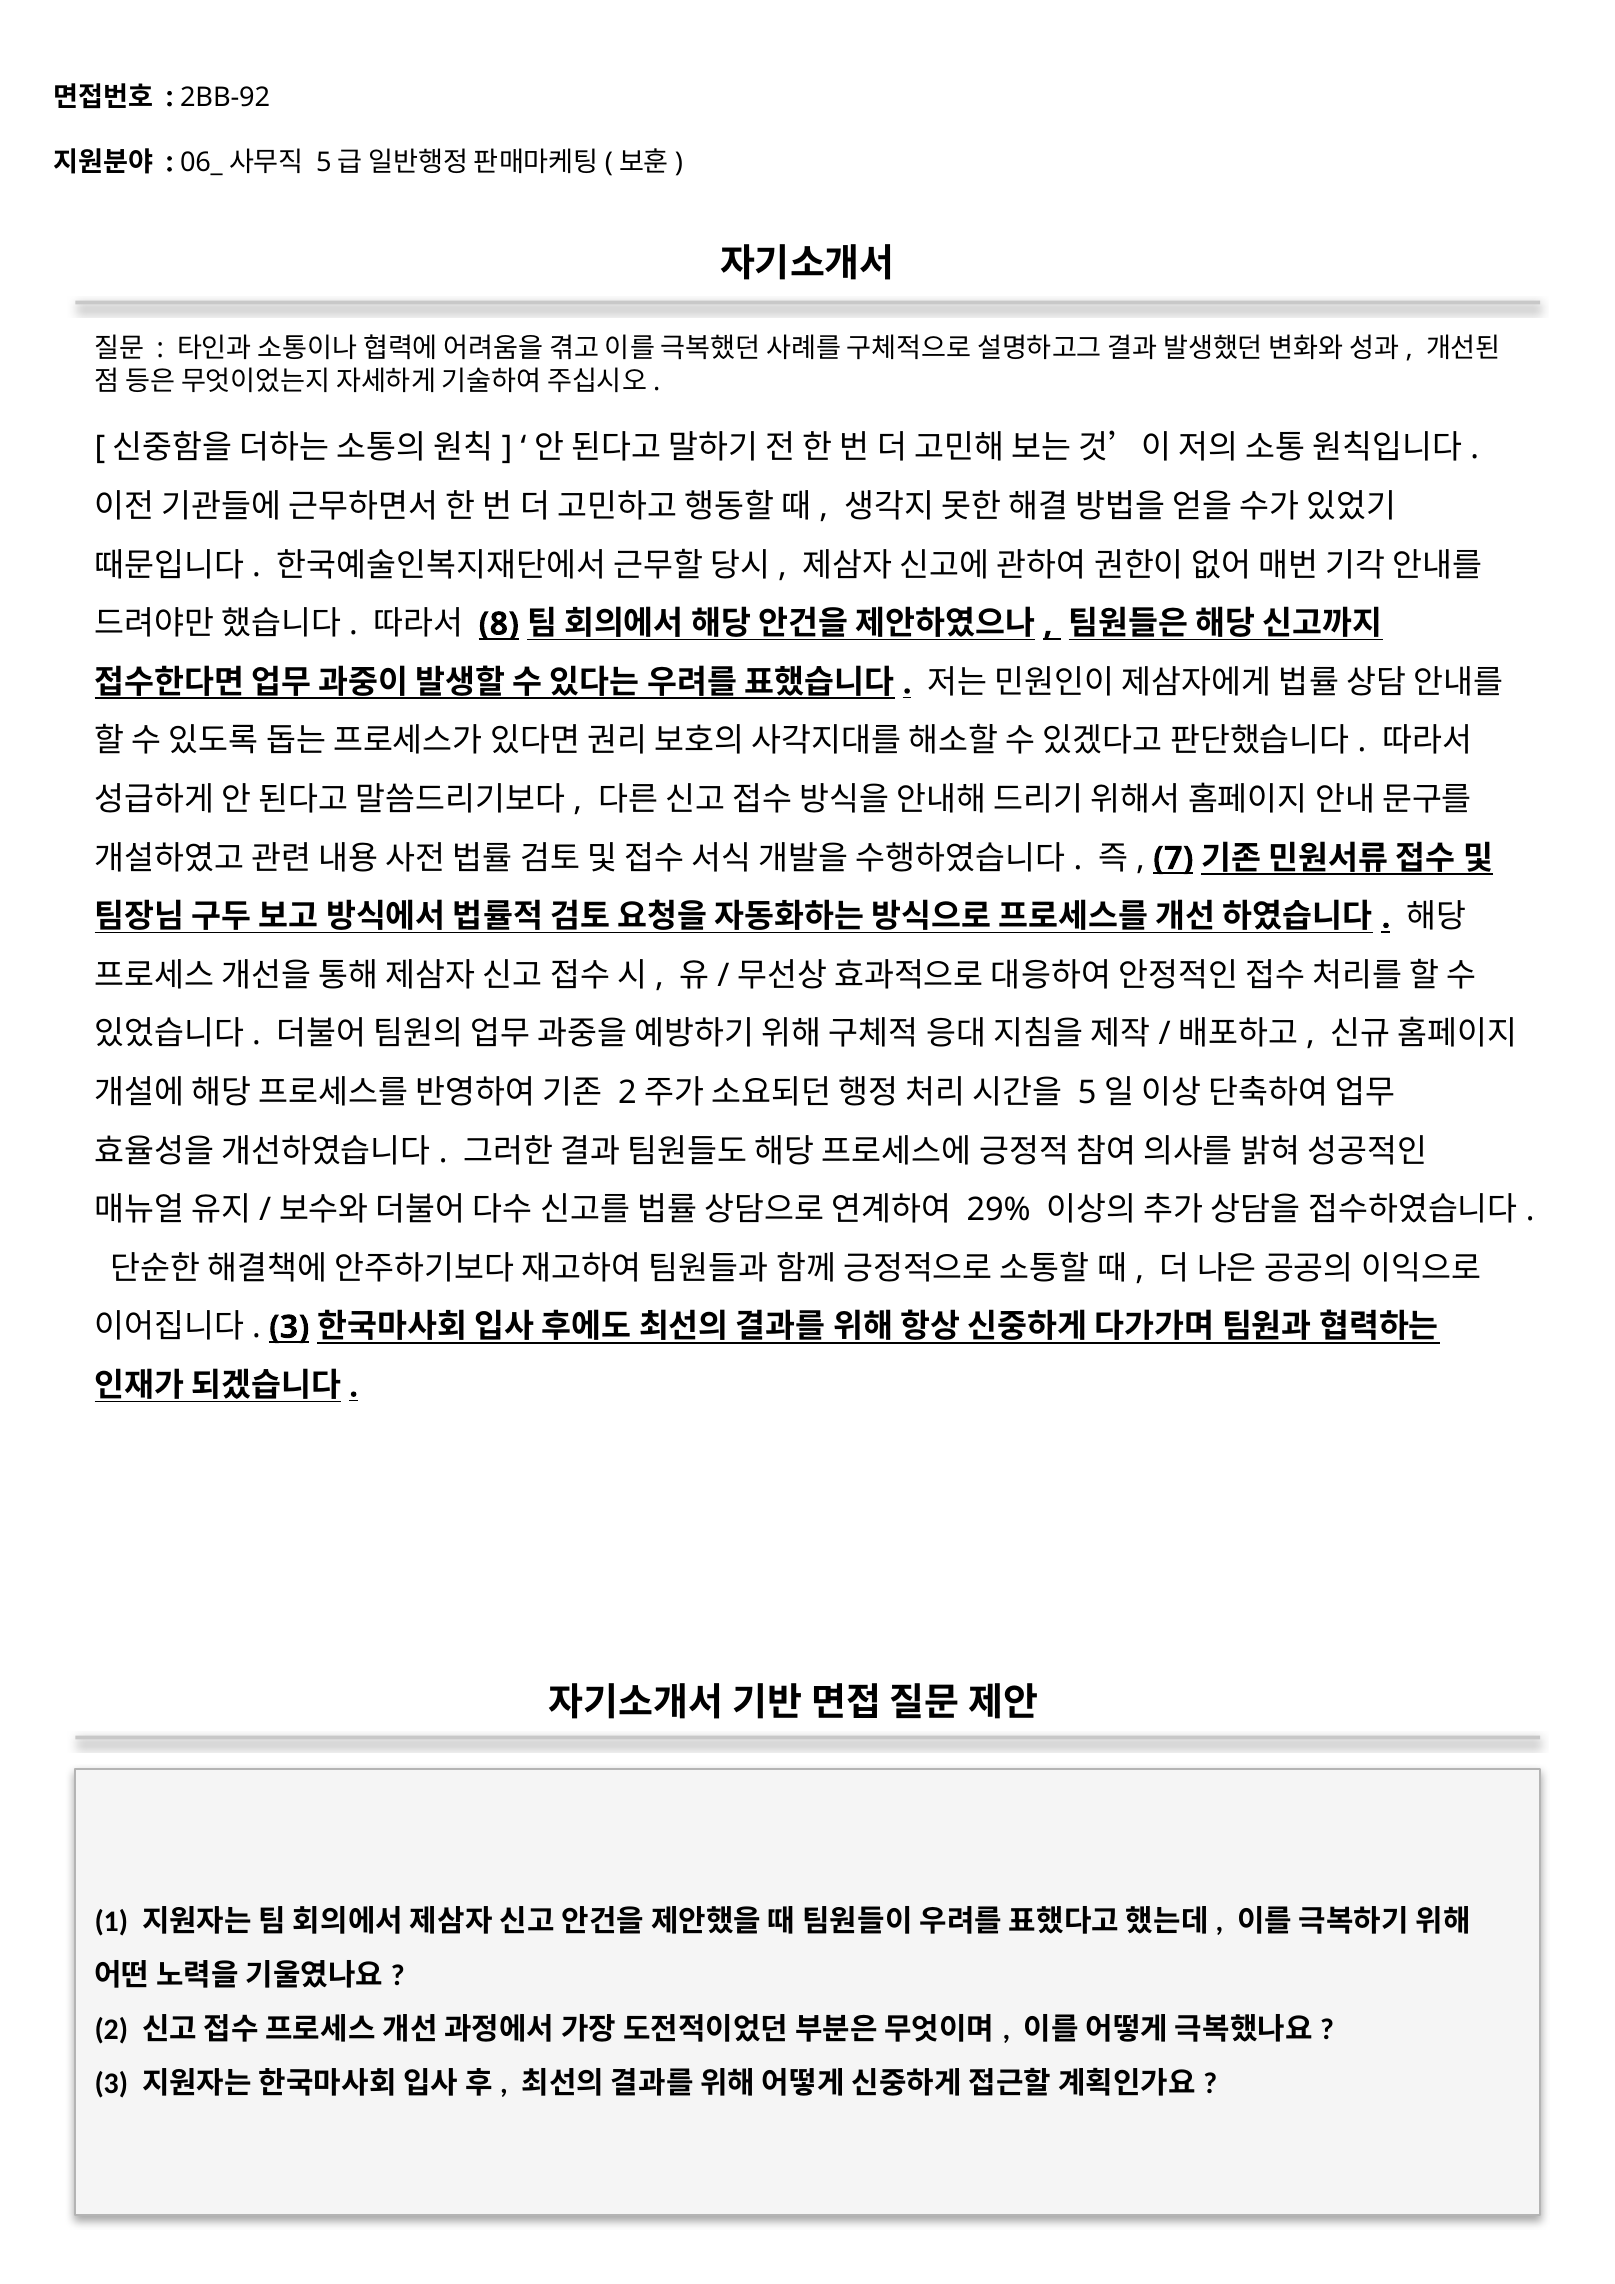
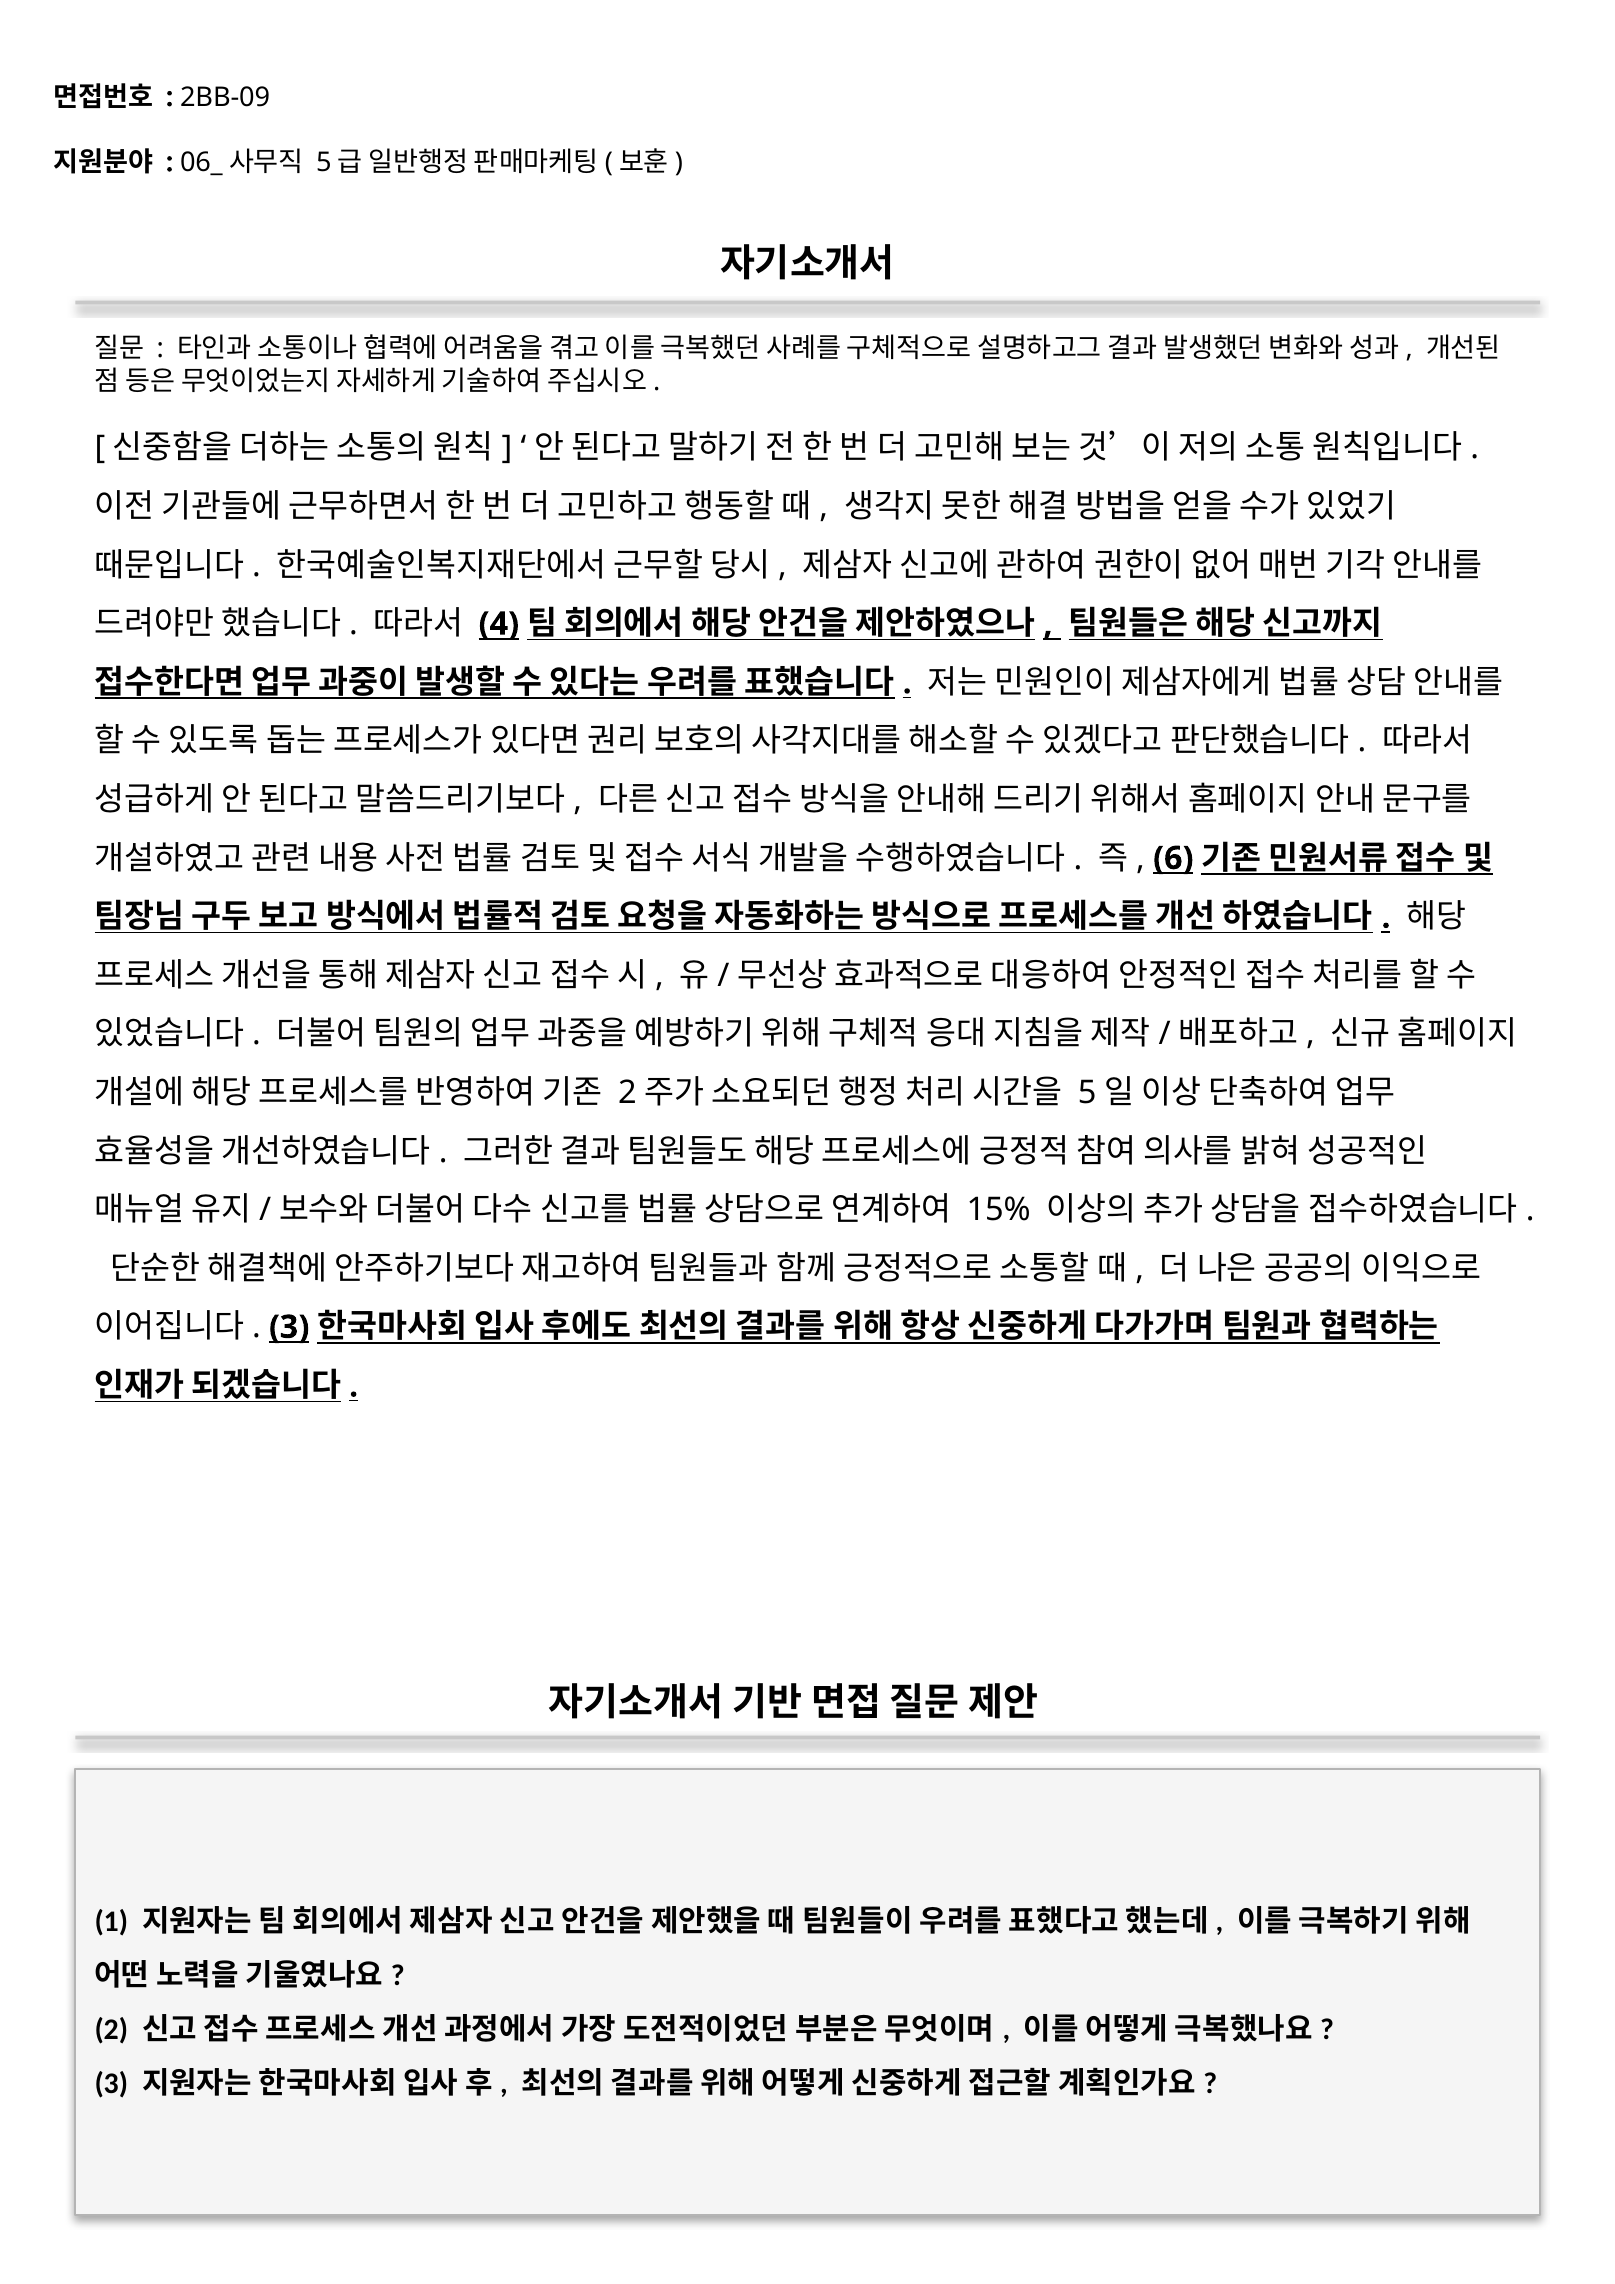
2BB-92: 2BB-92 -> 2BB-09
8: 8 -> 4
7: 7 -> 6
29%: 29% -> 15%
